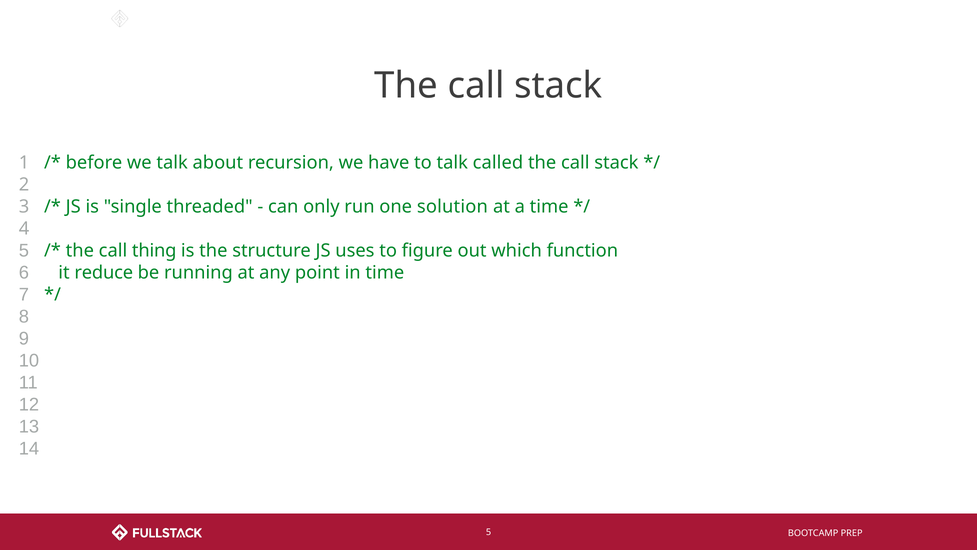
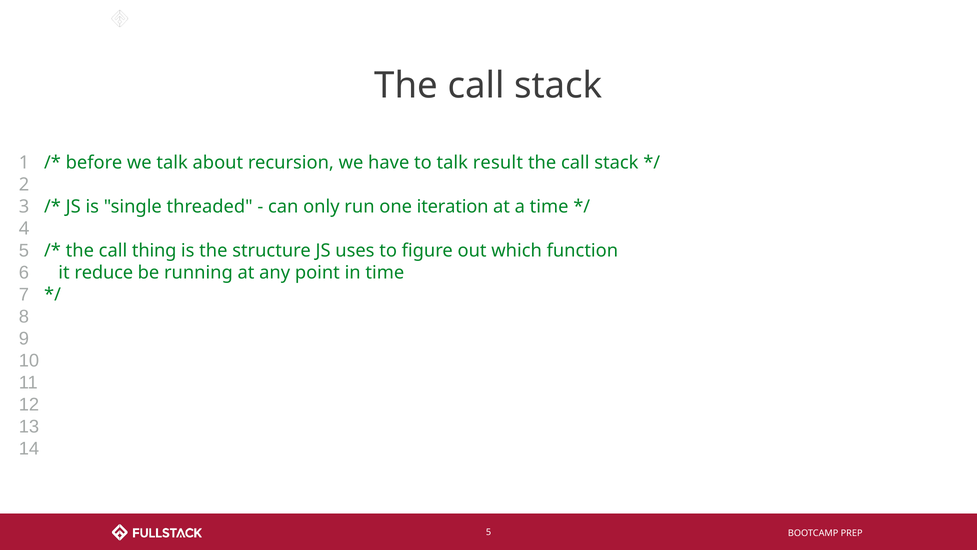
called: called -> result
solution: solution -> iteration
